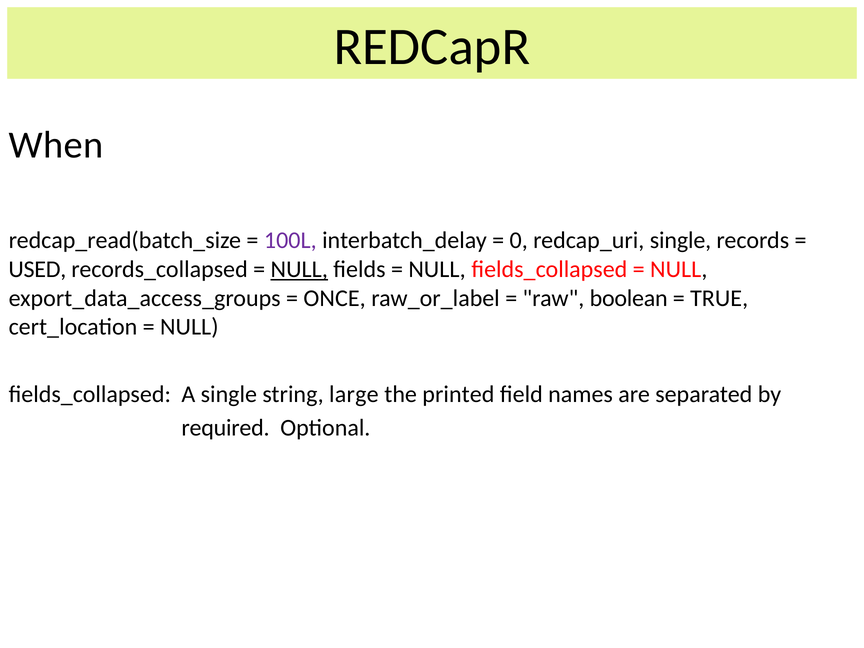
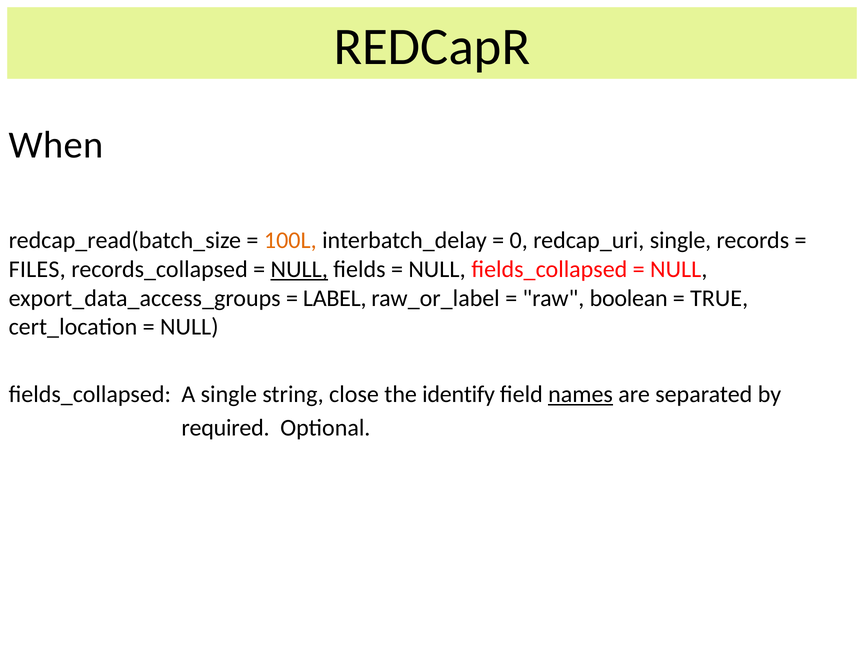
100L colour: purple -> orange
USED: USED -> FILES
ONCE: ONCE -> LABEL
large: large -> close
printed: printed -> identify
names underline: none -> present
